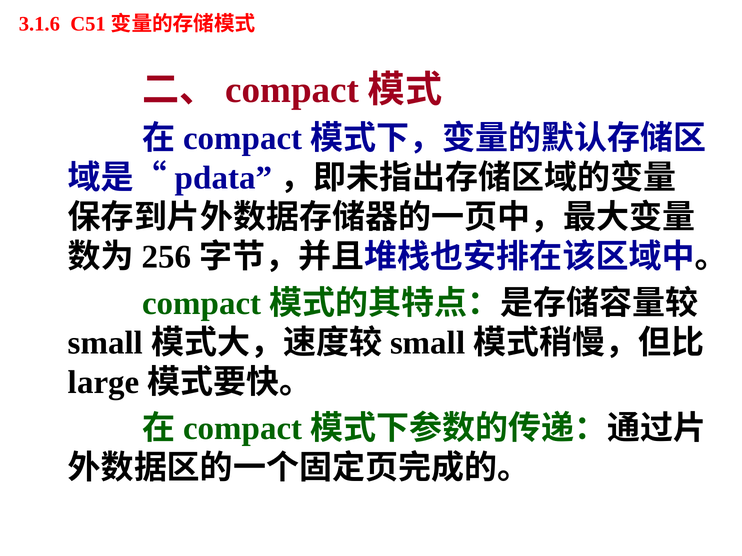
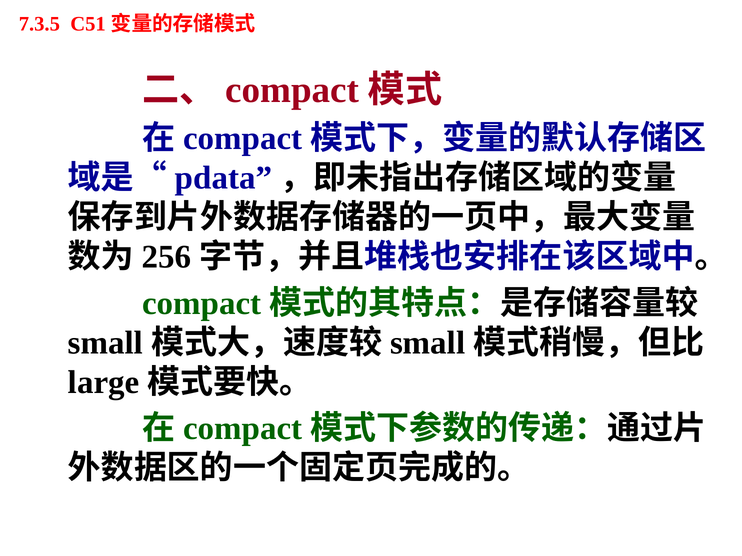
3.1.6: 3.1.6 -> 7.3.5
